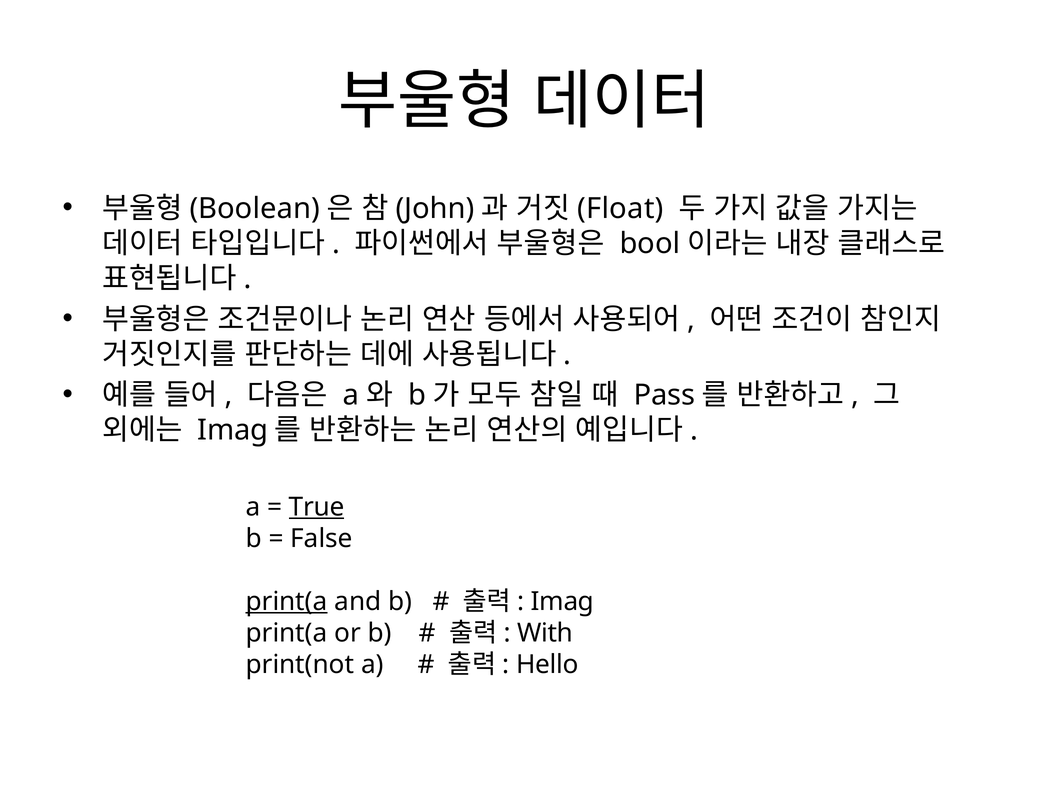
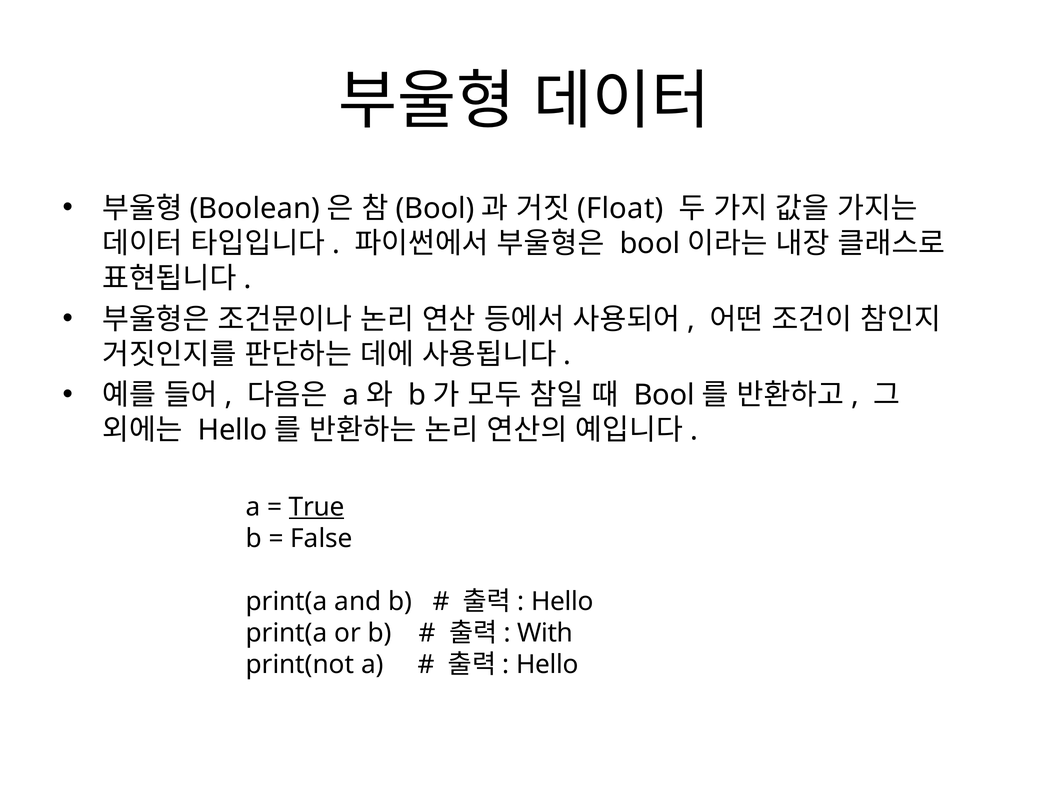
John at (435, 208): John -> Bool
Pass at (664, 395): Pass -> Bool
Imag at (233, 430): Imag -> Hello
print(a at (287, 601) underline: present -> none
Imag at (562, 601): Imag -> Hello
